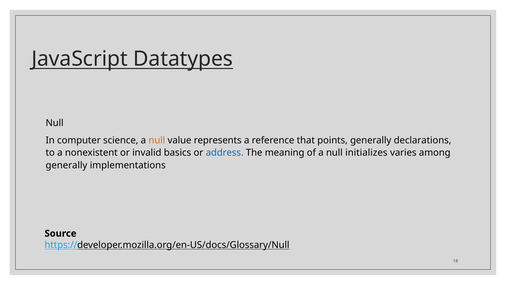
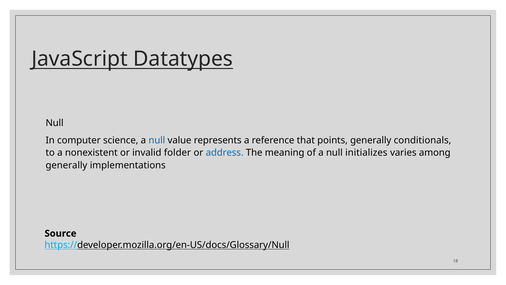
null at (157, 140) colour: orange -> blue
declarations: declarations -> conditionals
basics: basics -> folder
